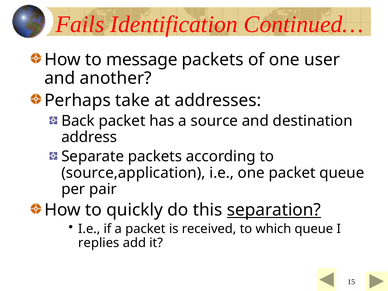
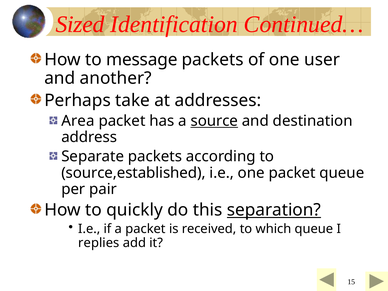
Fails: Fails -> Sized
Back: Back -> Area
source underline: none -> present
source,application: source,application -> source,established
